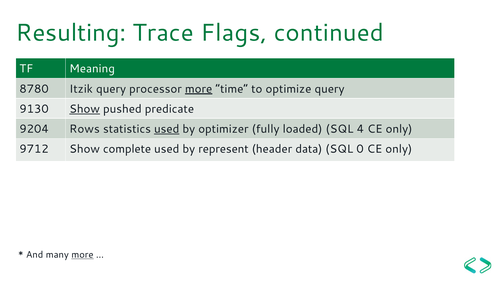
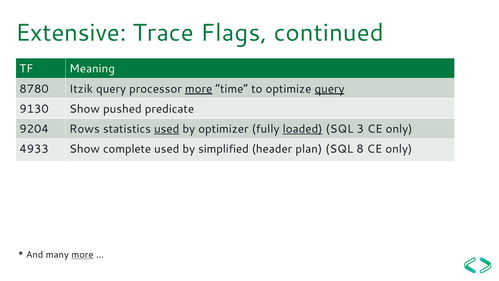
Resulting: Resulting -> Extensive
query at (330, 89) underline: none -> present
Show at (85, 109) underline: present -> none
loaded underline: none -> present
4: 4 -> 3
9712: 9712 -> 4933
represent: represent -> simplified
data: data -> plan
0: 0 -> 8
